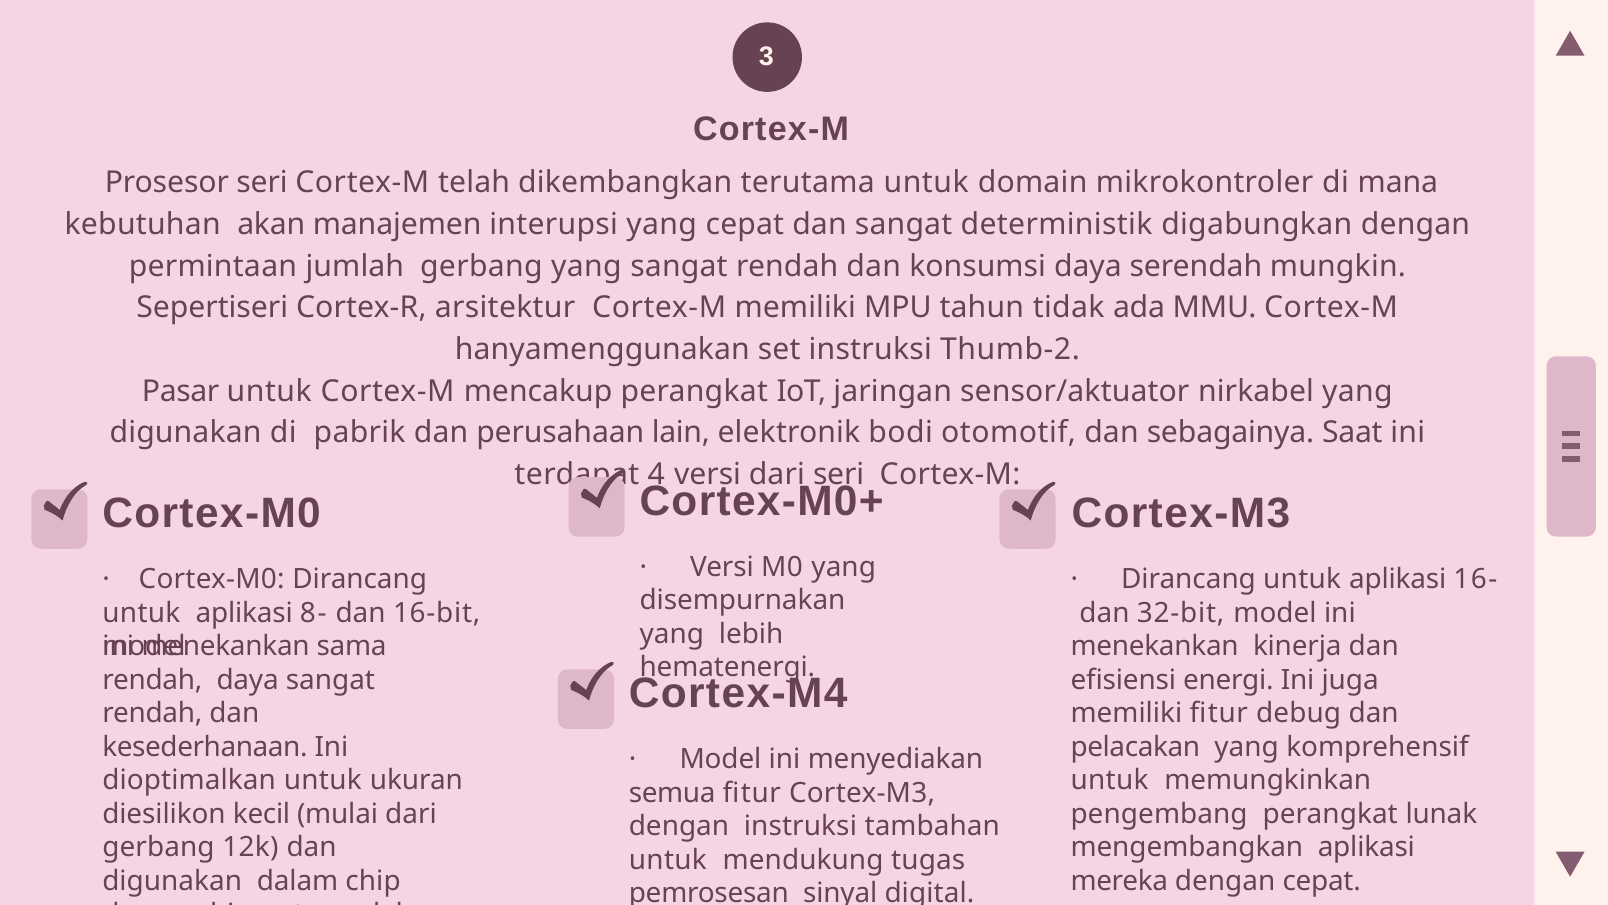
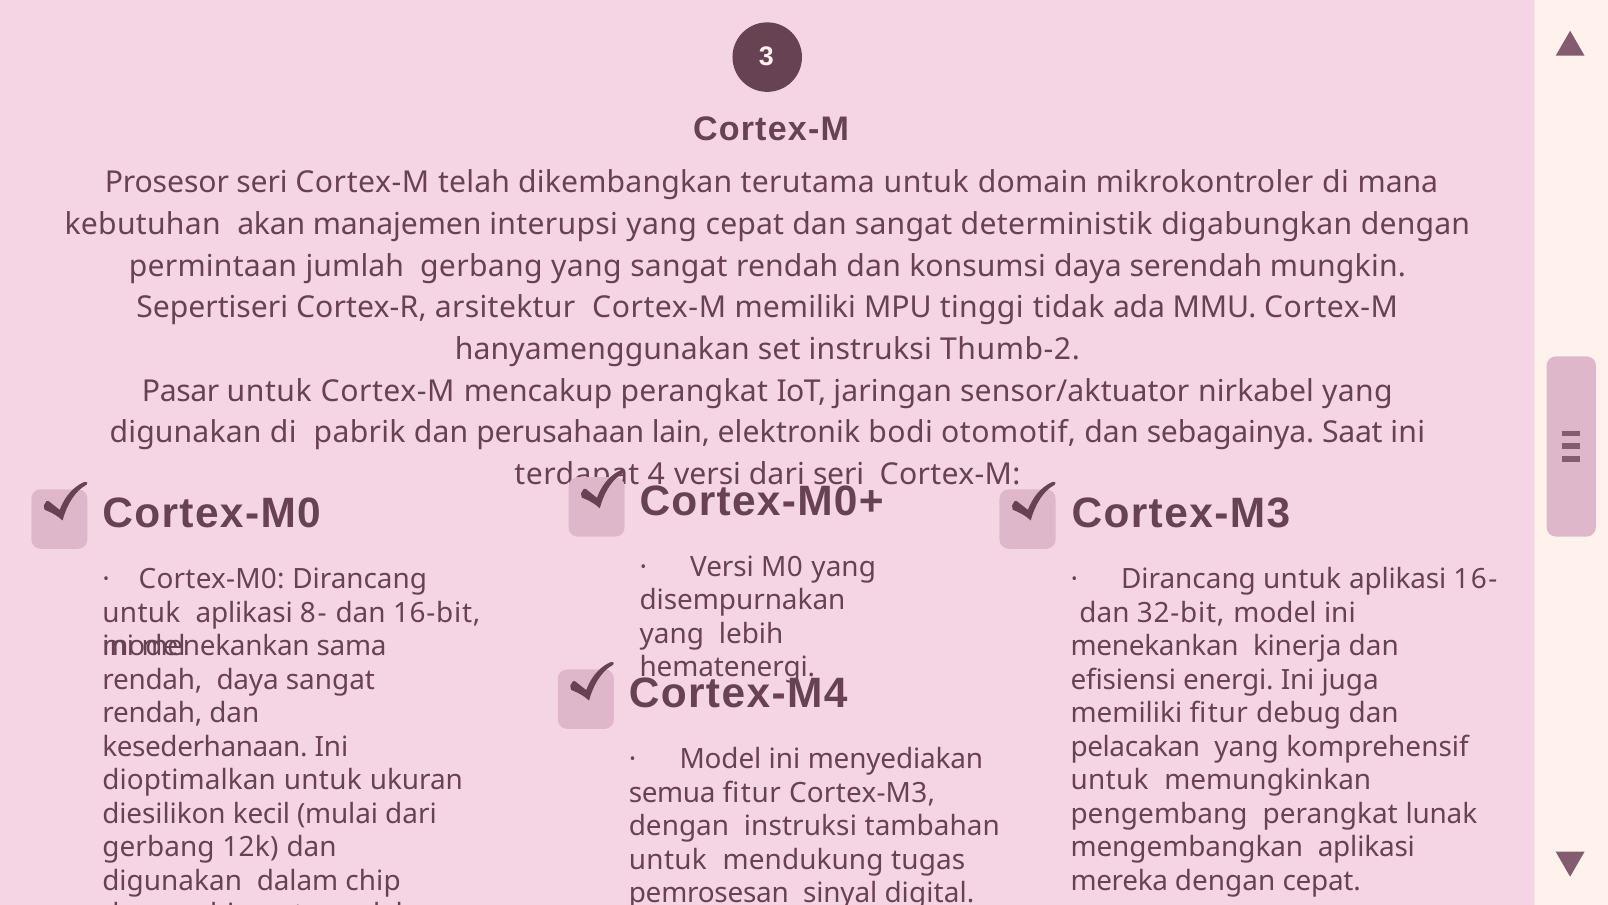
tahun: tahun -> tinggi
